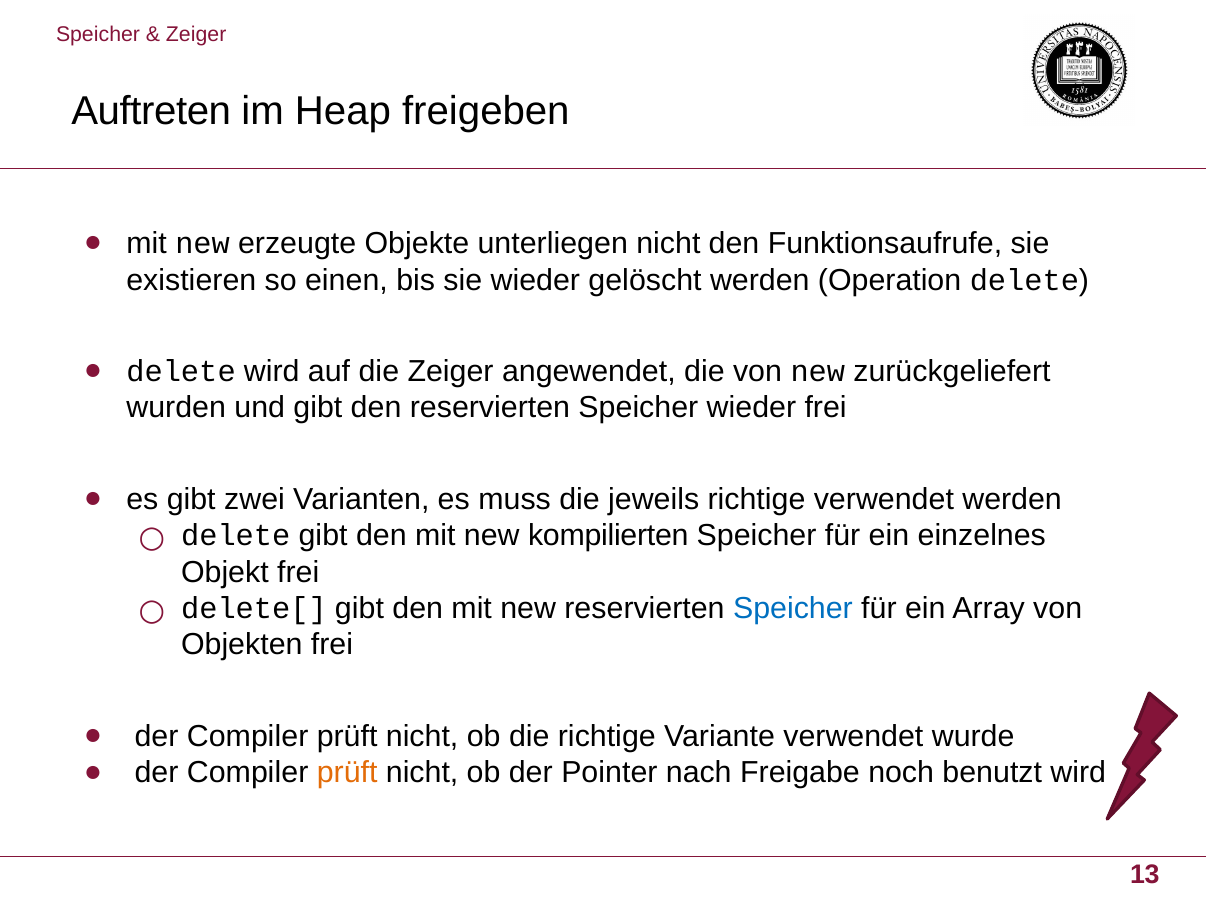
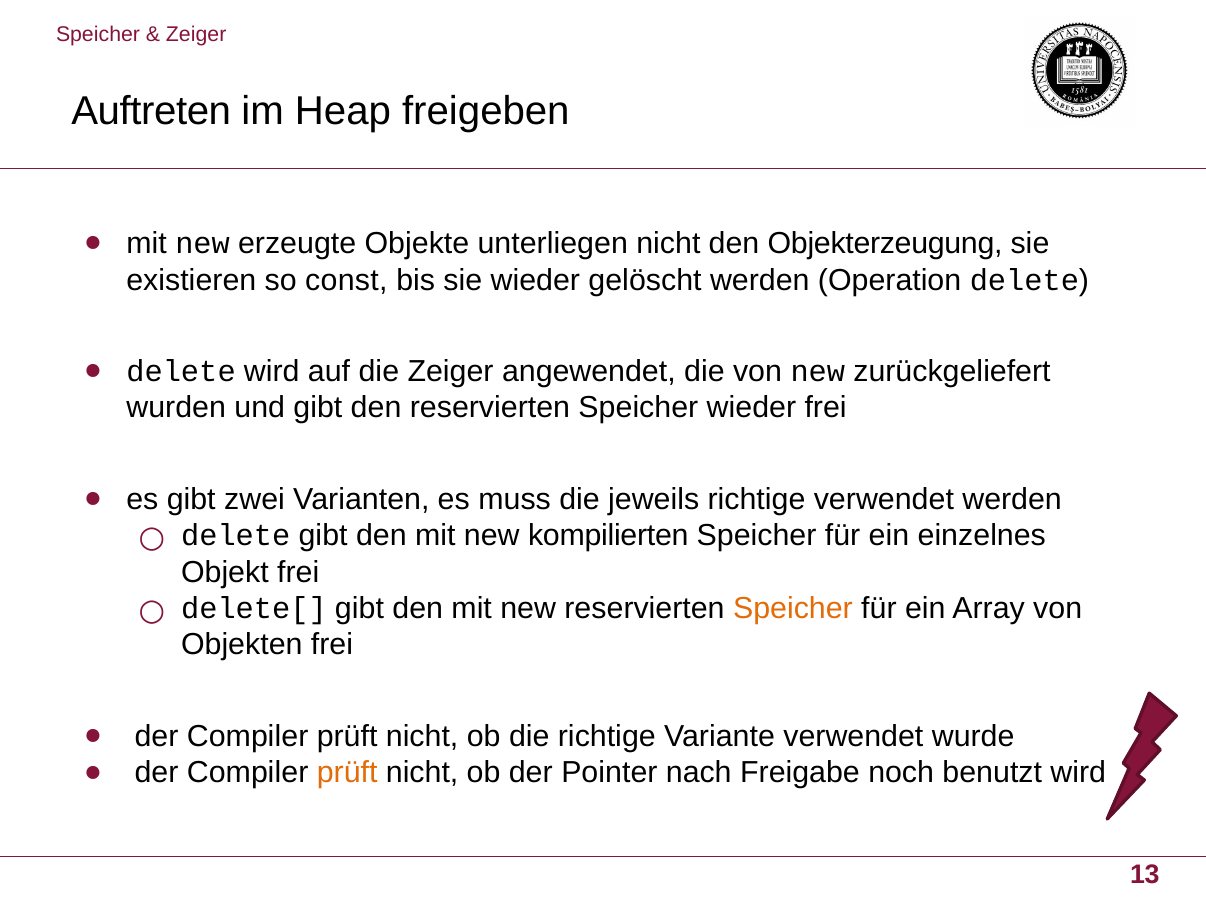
Funktionsaufrufe: Funktionsaufrufe -> Objekterzeugung
einen: einen -> const
Speicher at (793, 608) colour: blue -> orange
